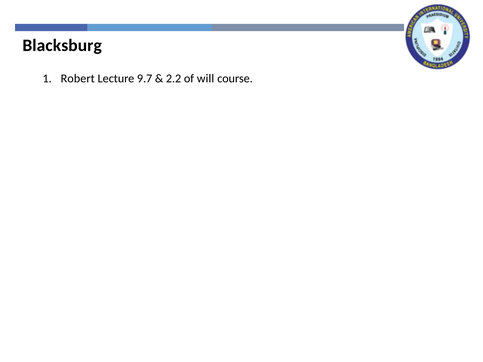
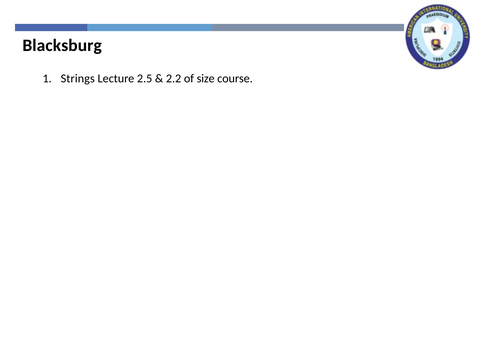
Robert: Robert -> Strings
9.7: 9.7 -> 2.5
will: will -> size
